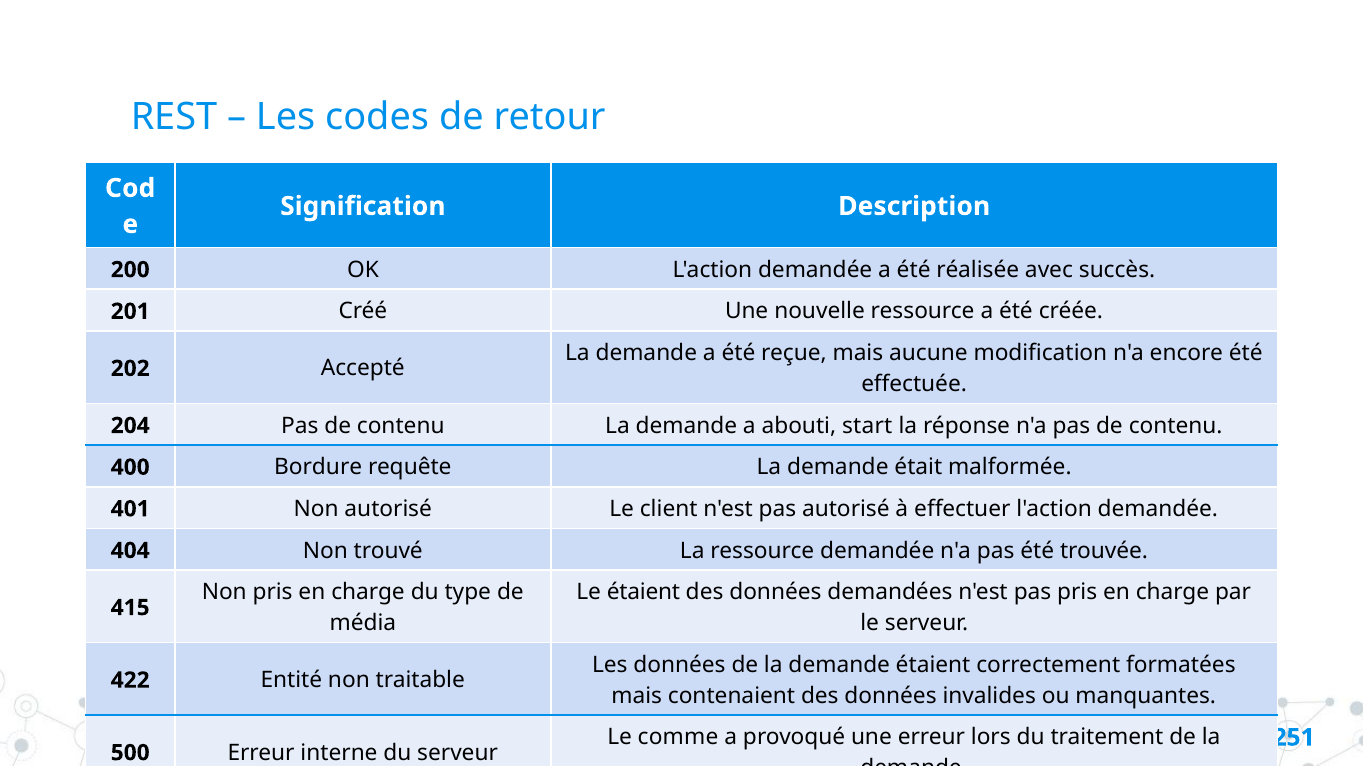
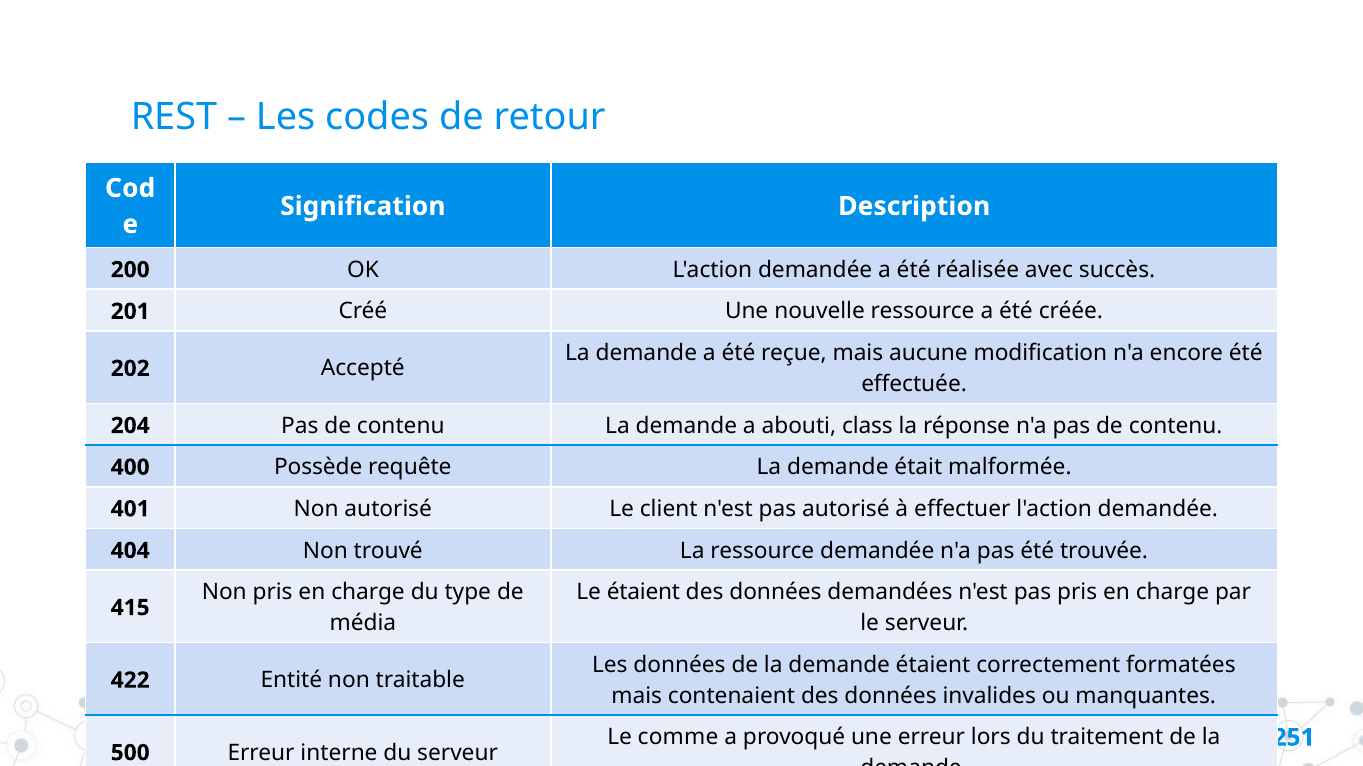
start: start -> class
Bordure: Bordure -> Possède
